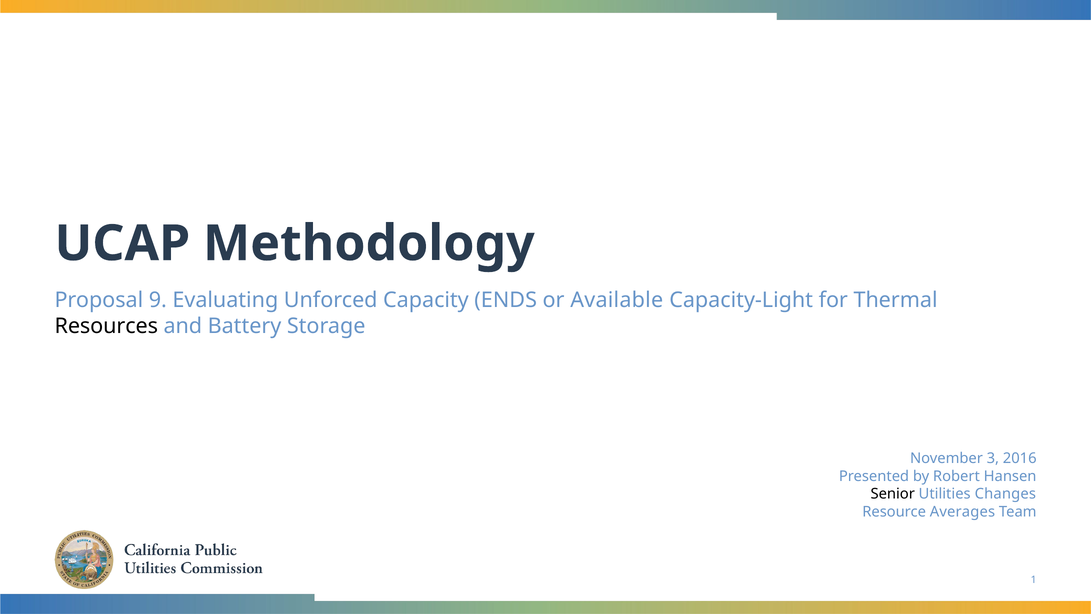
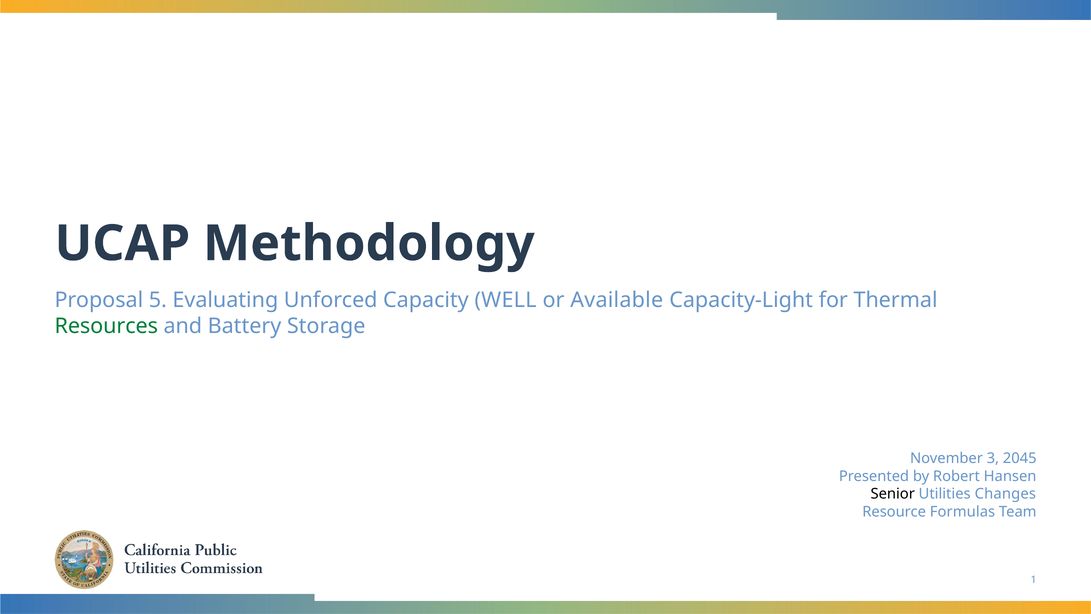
9: 9 -> 5
ENDS: ENDS -> WELL
Resources colour: black -> green
2016: 2016 -> 2045
Averages: Averages -> Formulas
